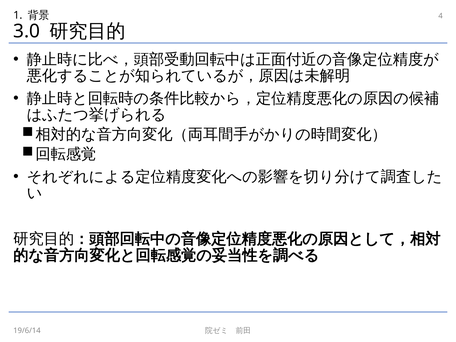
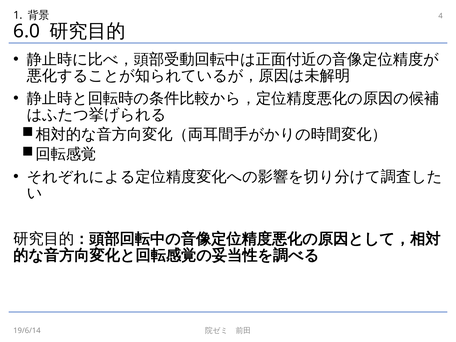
3.0: 3.0 -> 6.0
